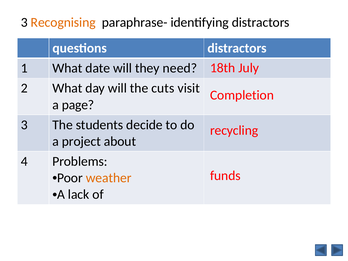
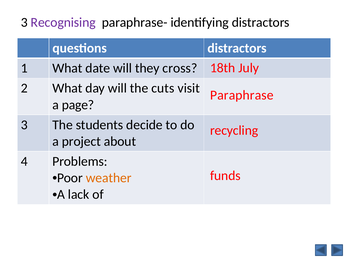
Recognising colour: orange -> purple
need: need -> cross
Completion: Completion -> Paraphrase
